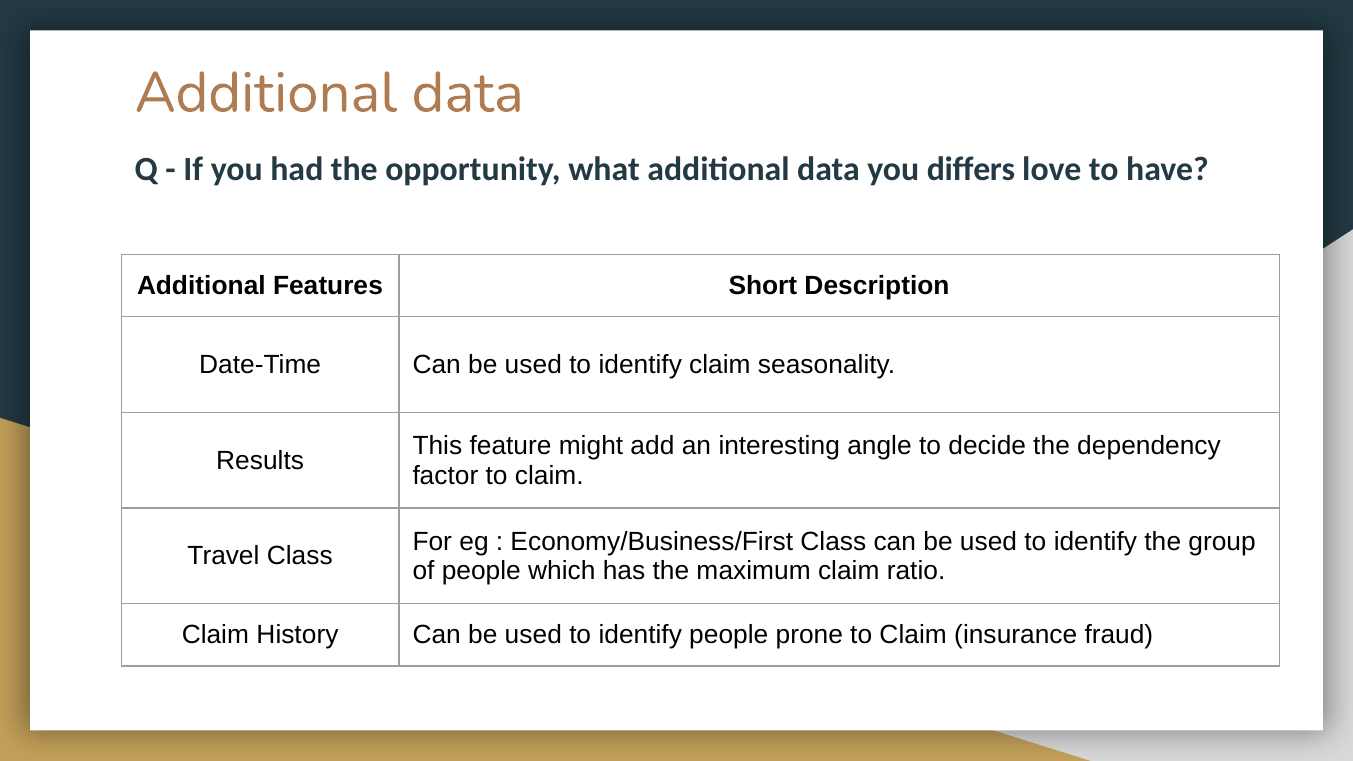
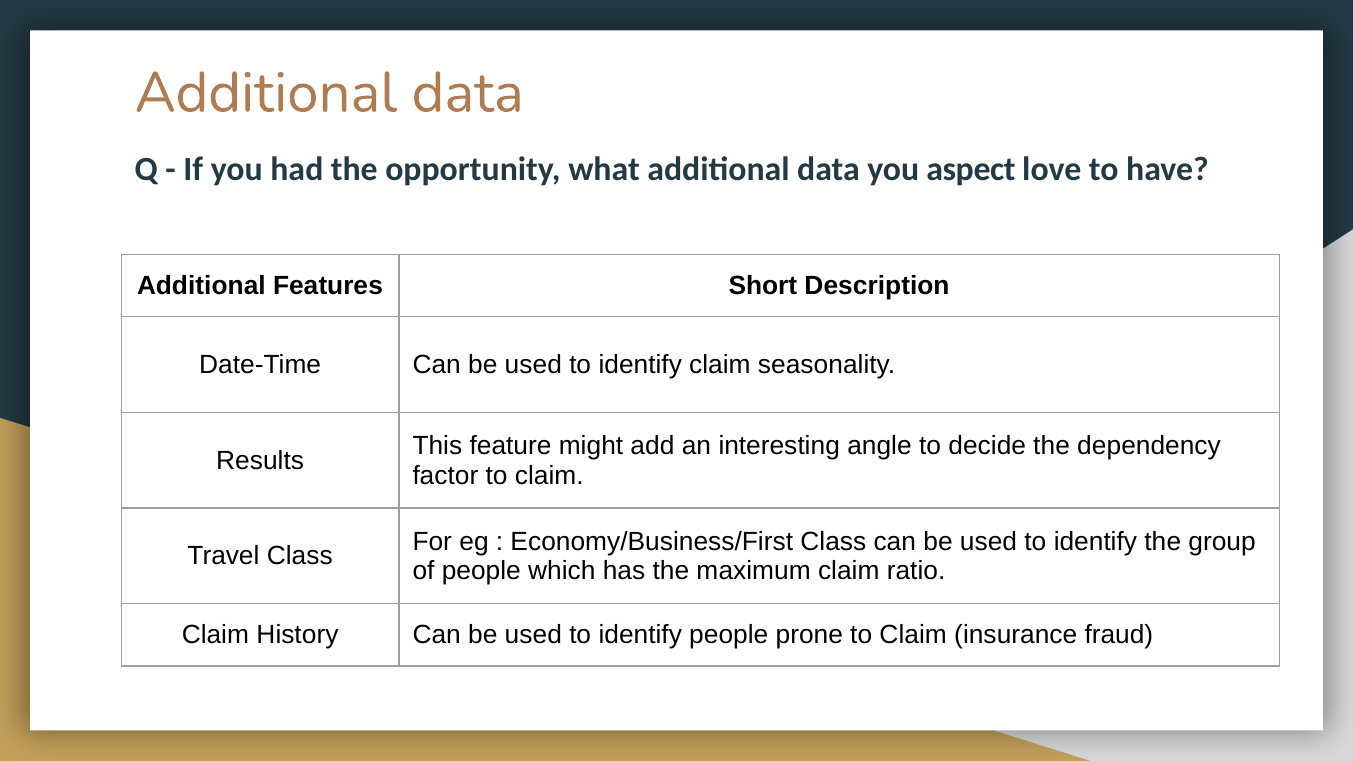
differs: differs -> aspect
